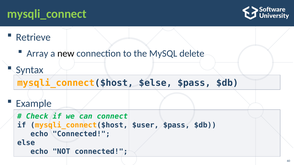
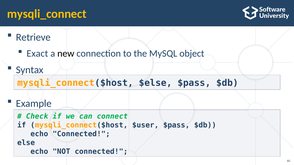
mysqli_connect colour: light green -> yellow
Array: Array -> Exact
delete: delete -> object
